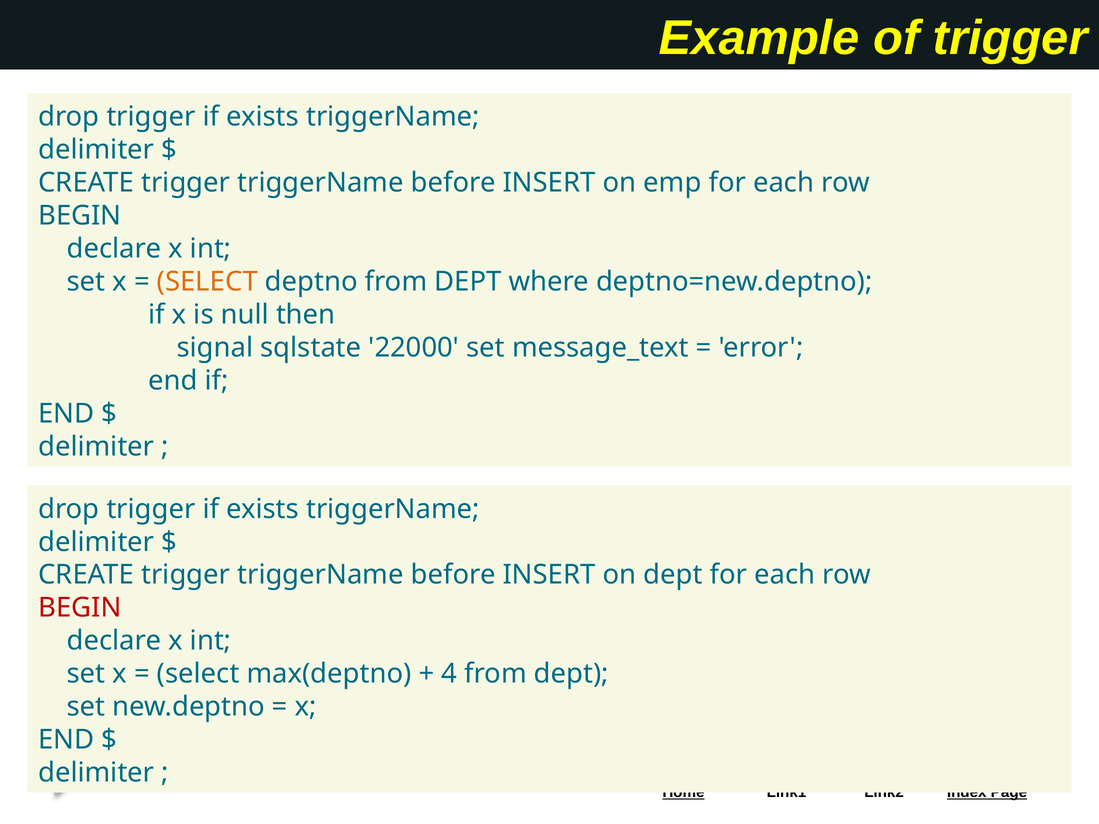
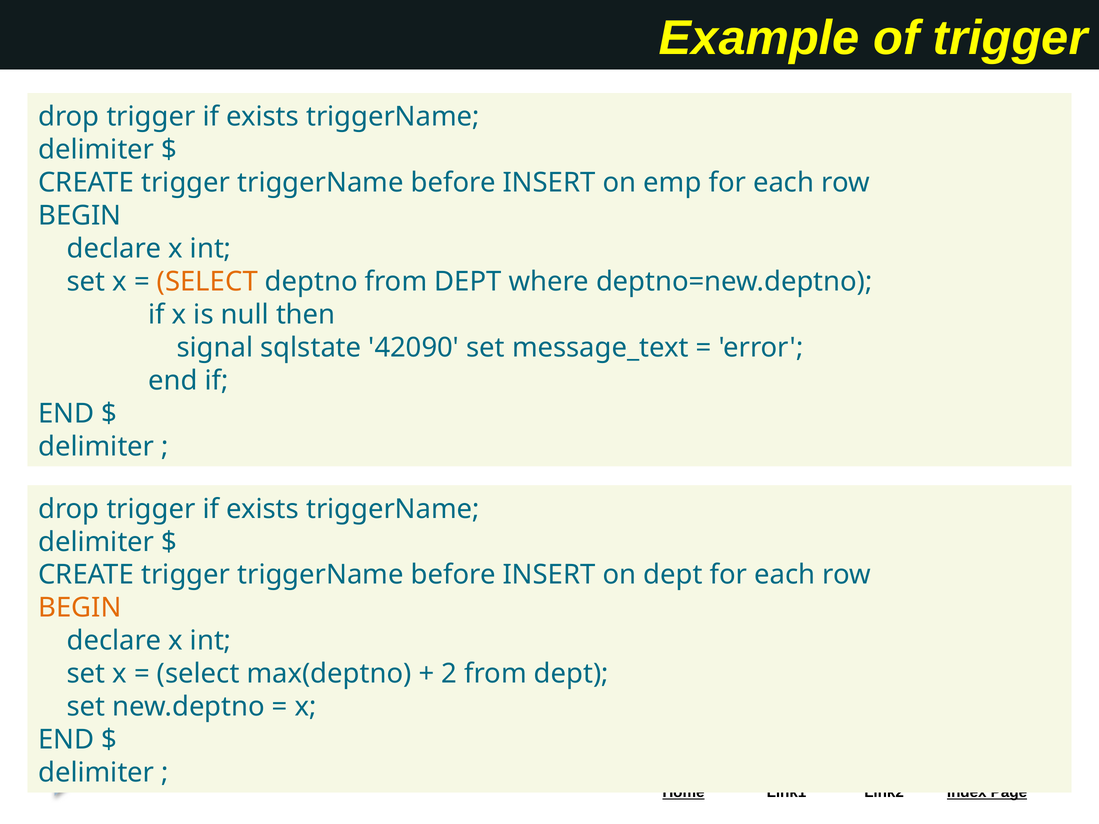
22000: 22000 -> 42090
BEGIN at (80, 608) colour: red -> orange
4: 4 -> 2
